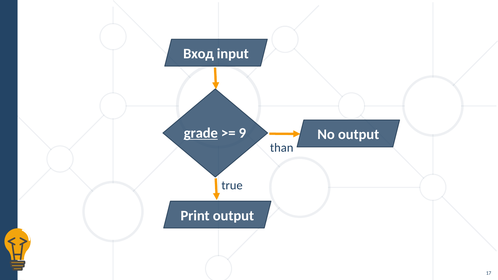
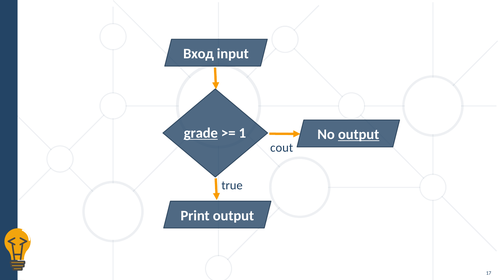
9: 9 -> 1
output at (359, 135) underline: none -> present
than: than -> cout
